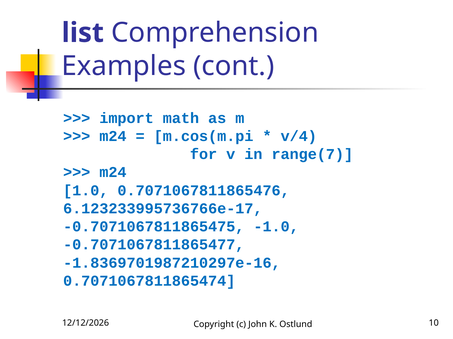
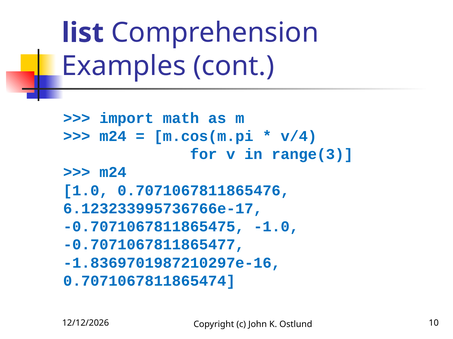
range(7: range(7 -> range(3
